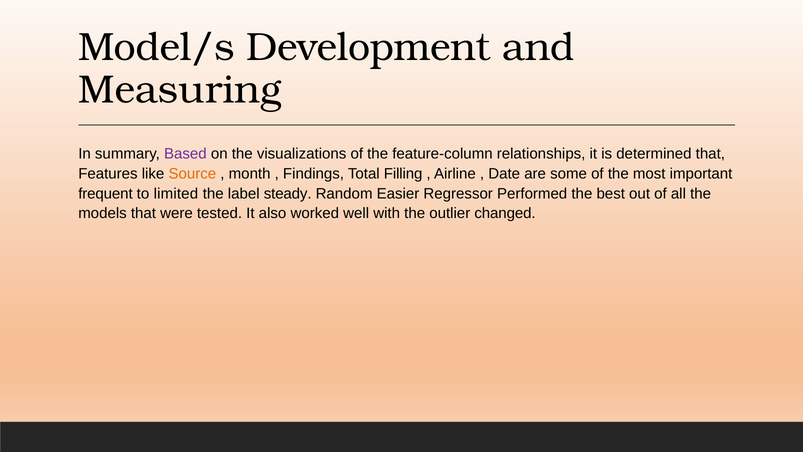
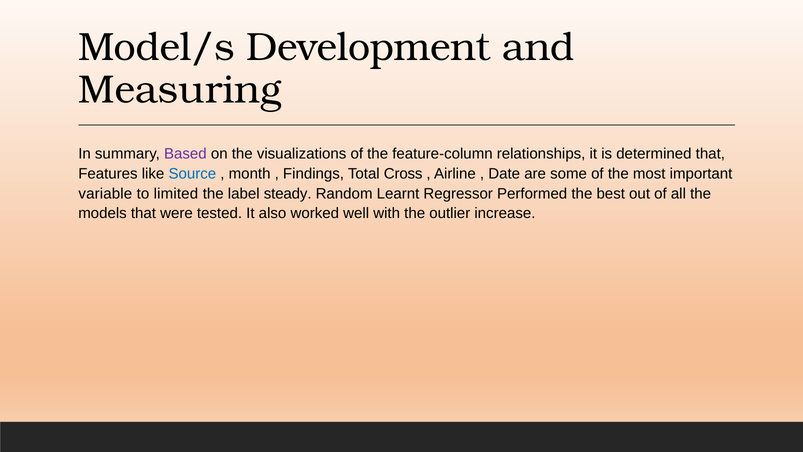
Source colour: orange -> blue
Filling: Filling -> Cross
frequent: frequent -> variable
Easier: Easier -> Learnt
changed: changed -> increase
